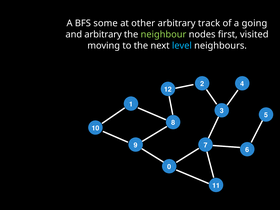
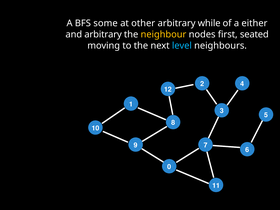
track: track -> while
going: going -> either
neighbour colour: light green -> yellow
visited: visited -> seated
